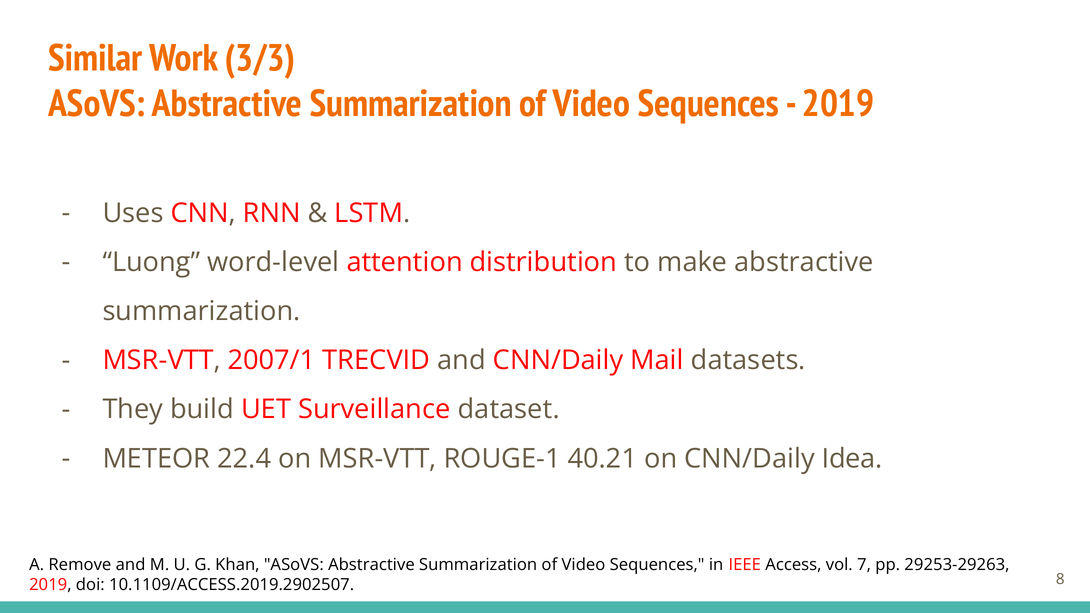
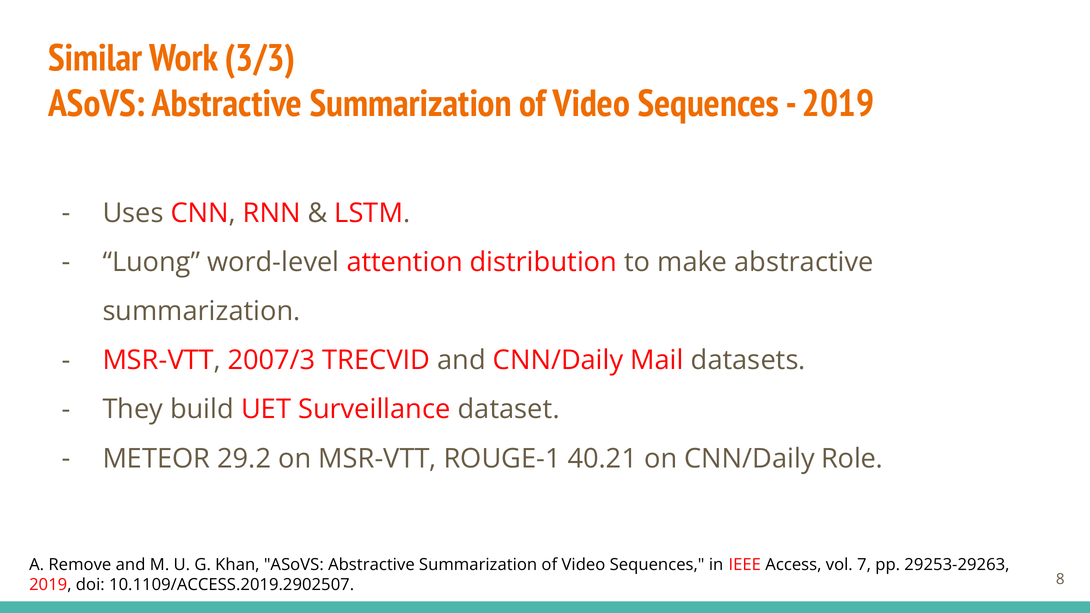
2007/1: 2007/1 -> 2007/3
22.4: 22.4 -> 29.2
Idea: Idea -> Role
